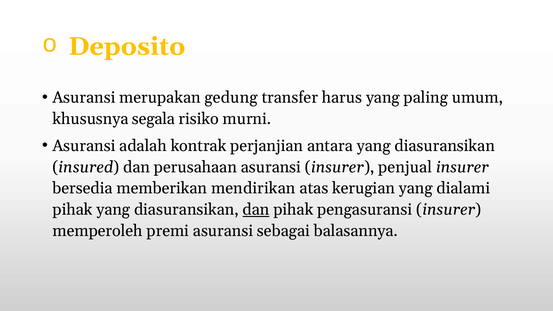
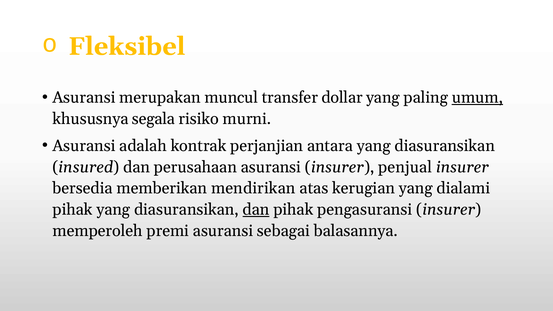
Deposito: Deposito -> Fleksibel
gedung: gedung -> muncul
harus: harus -> dollar
umum underline: none -> present
